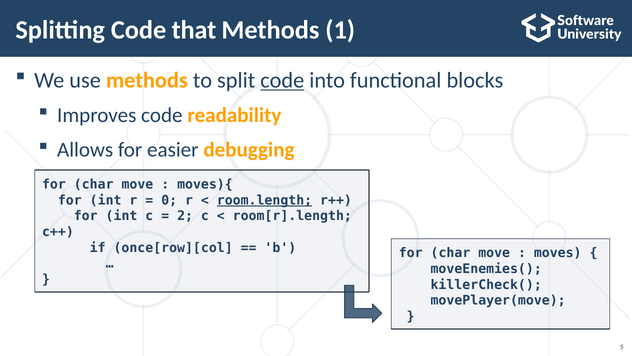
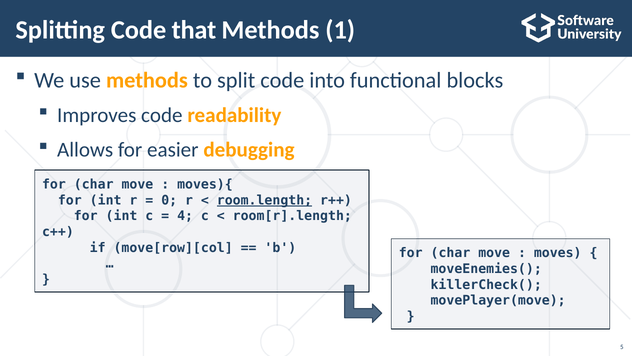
code at (282, 80) underline: present -> none
2: 2 -> 4
once[row][col: once[row][col -> move[row][col
